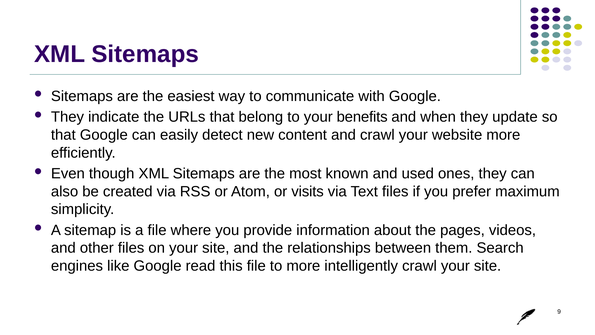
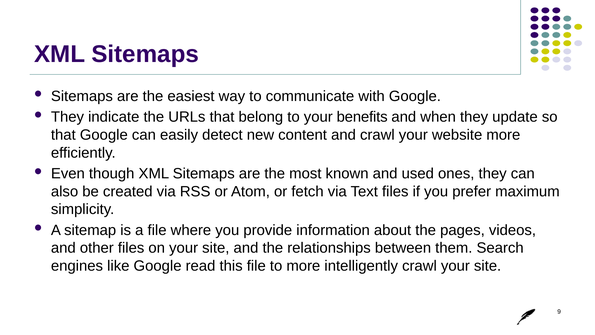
visits: visits -> fetch
